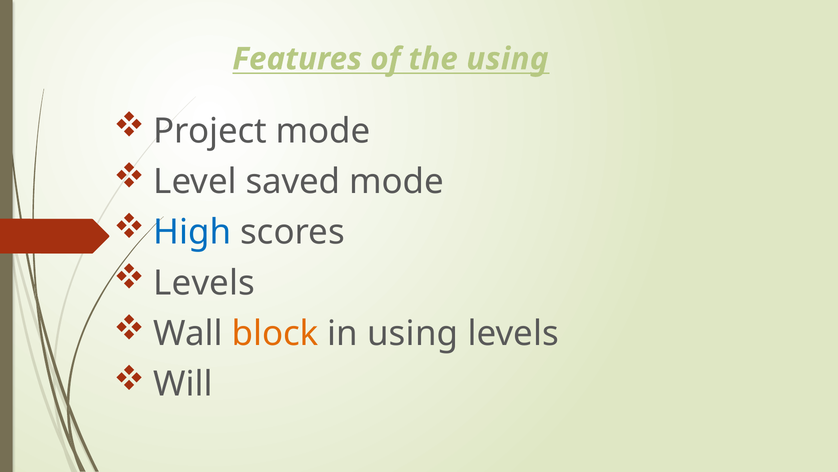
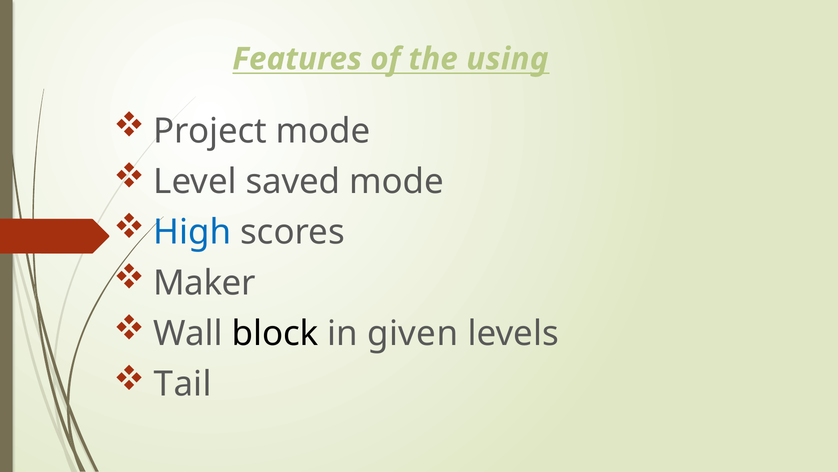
Levels at (204, 283): Levels -> Maker
block colour: orange -> black
in using: using -> given
Will: Will -> Tail
